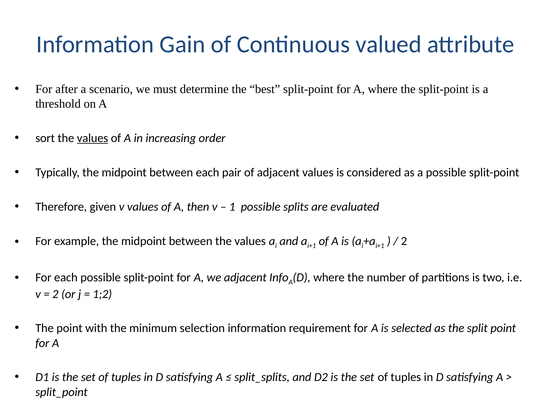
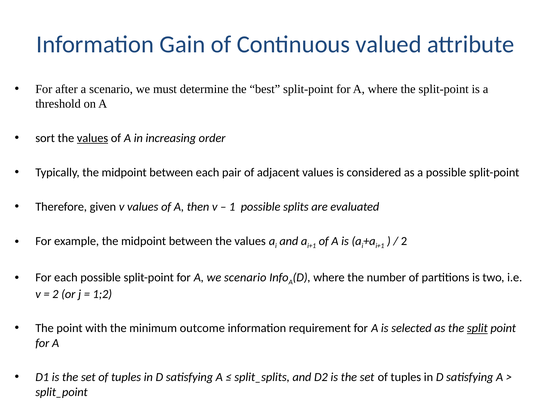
we adjacent: adjacent -> scenario
selection: selection -> outcome
split underline: none -> present
